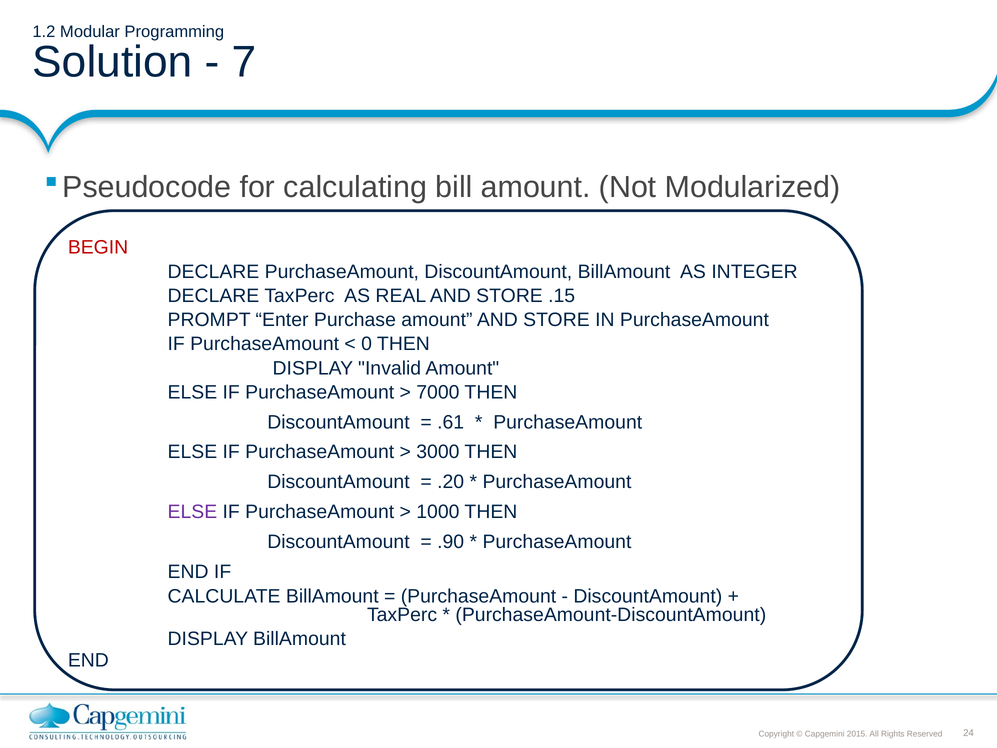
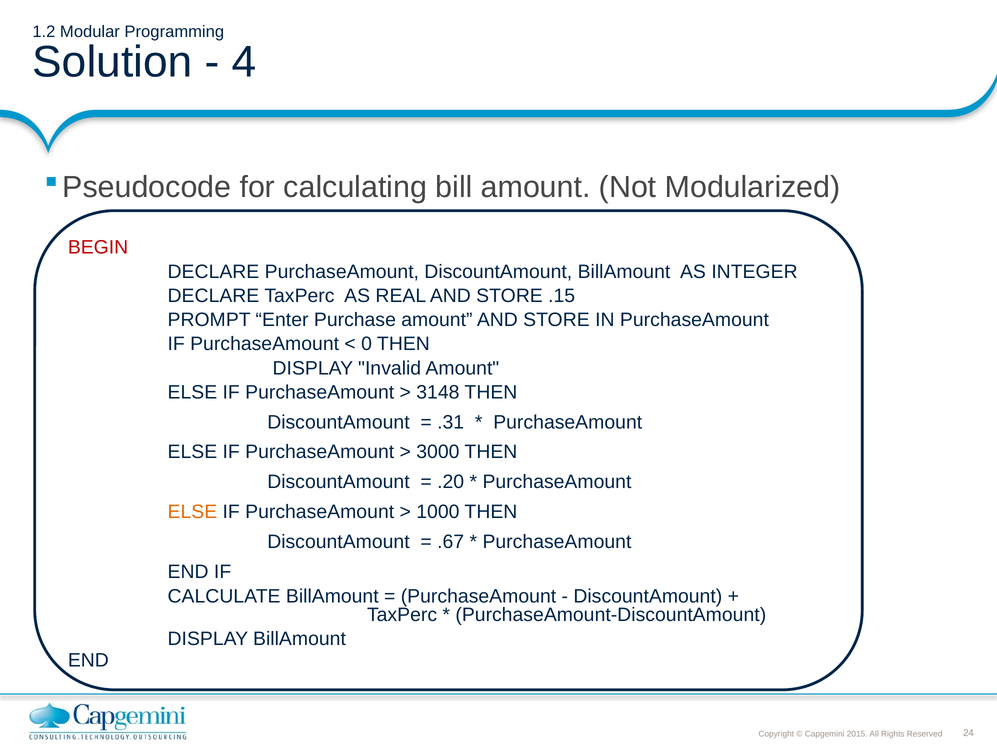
7: 7 -> 4
7000: 7000 -> 3148
.61: .61 -> .31
ELSE at (192, 512) colour: purple -> orange
.90: .90 -> .67
